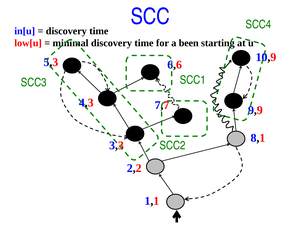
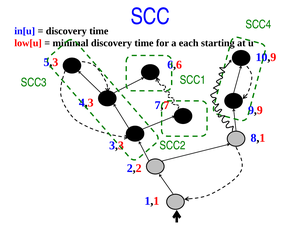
been: been -> each
